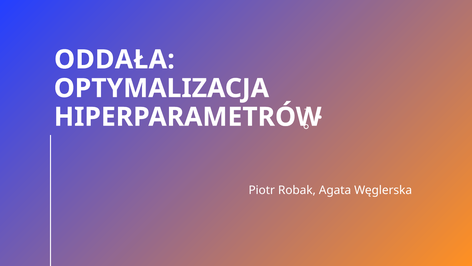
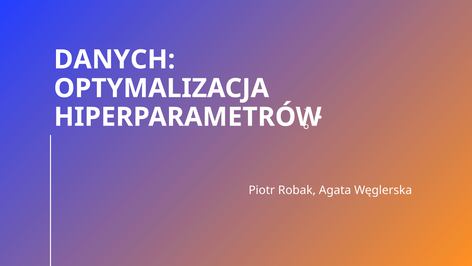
ODDAŁA: ODDAŁA -> DANYCH
